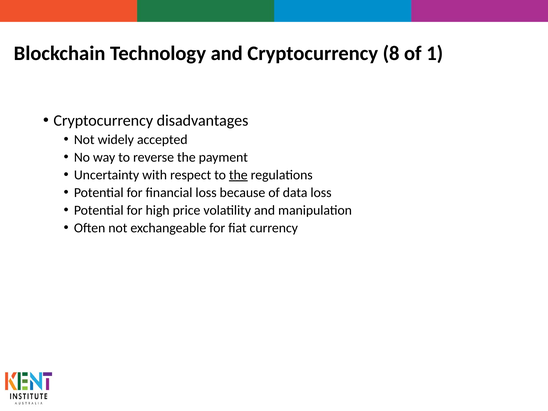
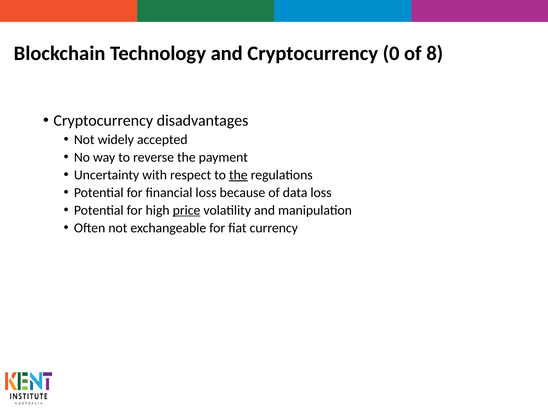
8: 8 -> 0
1: 1 -> 8
price underline: none -> present
